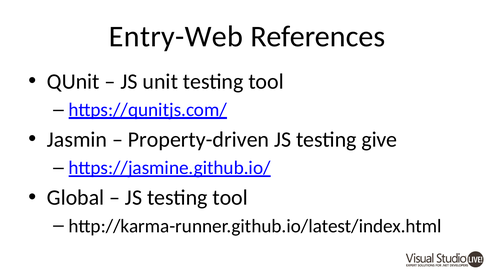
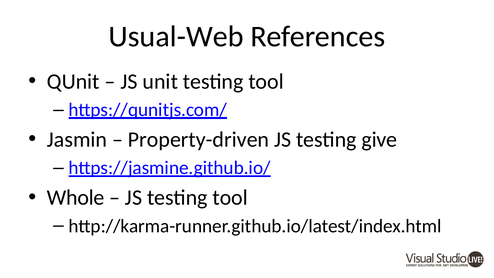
Entry-Web: Entry-Web -> Usual-Web
Global: Global -> Whole
